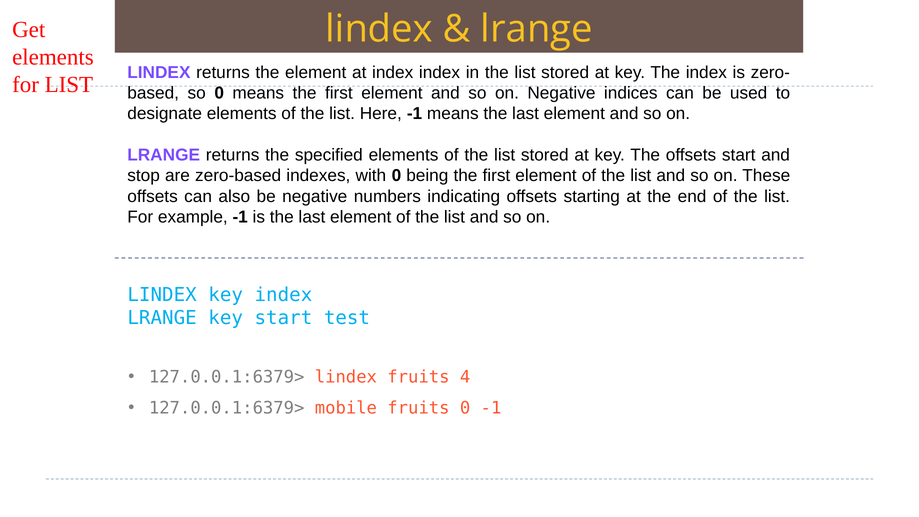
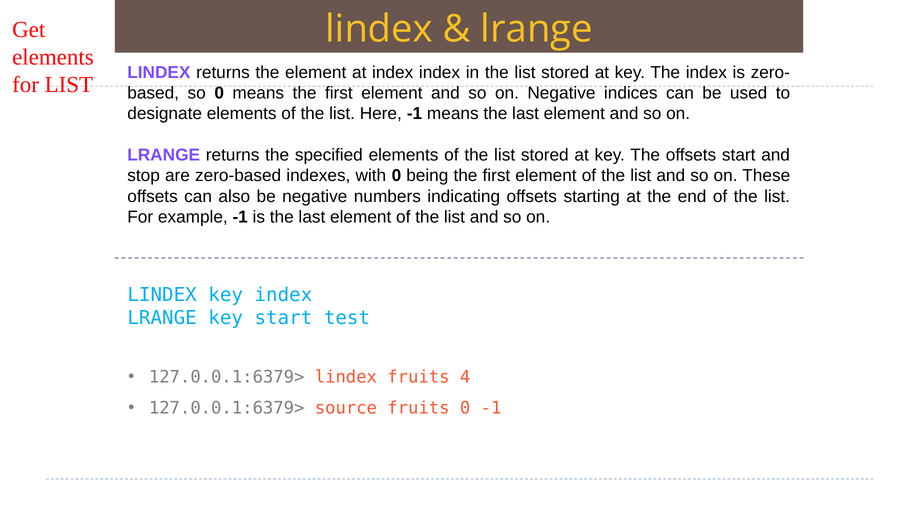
mobile: mobile -> source
